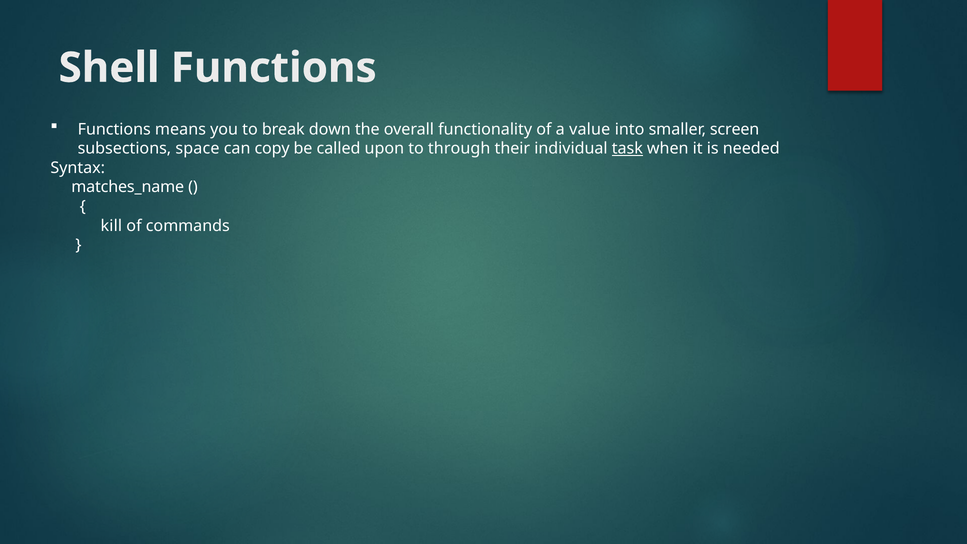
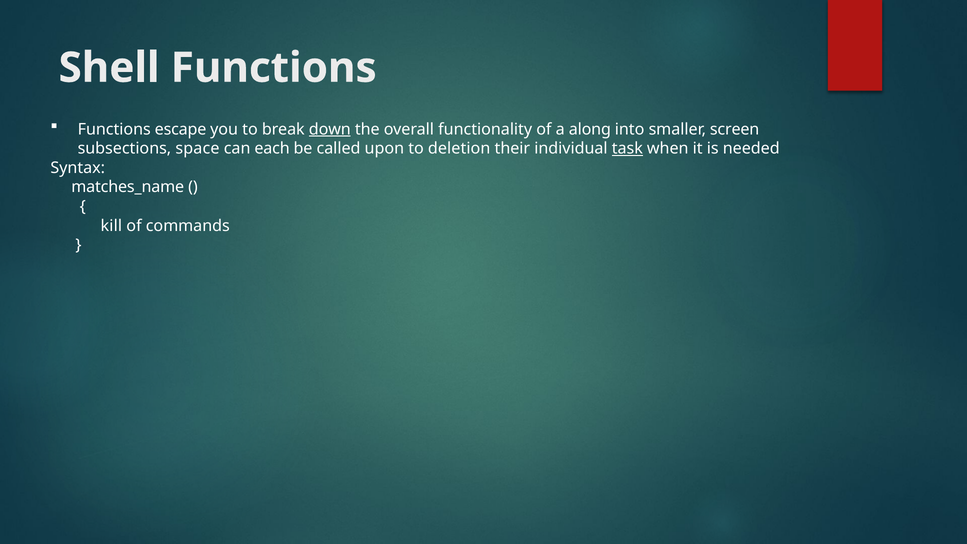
means: means -> escape
down underline: none -> present
value: value -> along
copy: copy -> each
through: through -> deletion
